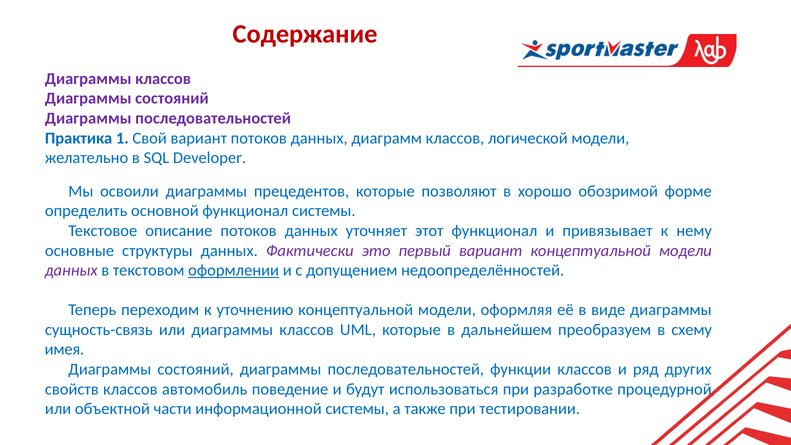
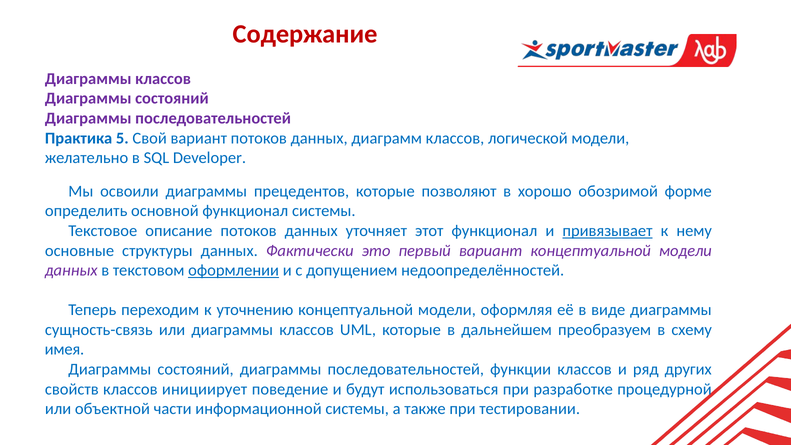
1: 1 -> 5
привязывает underline: none -> present
автомобиль: автомобиль -> инициирует
